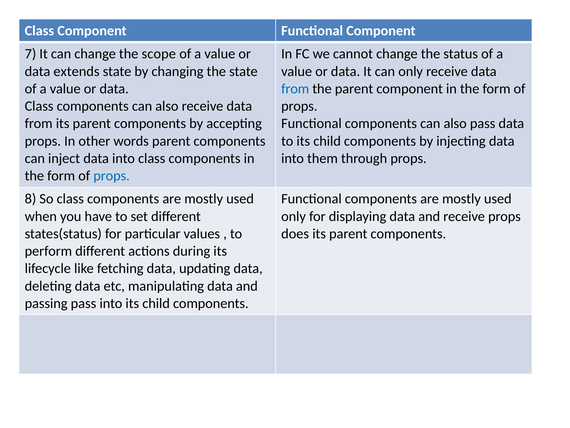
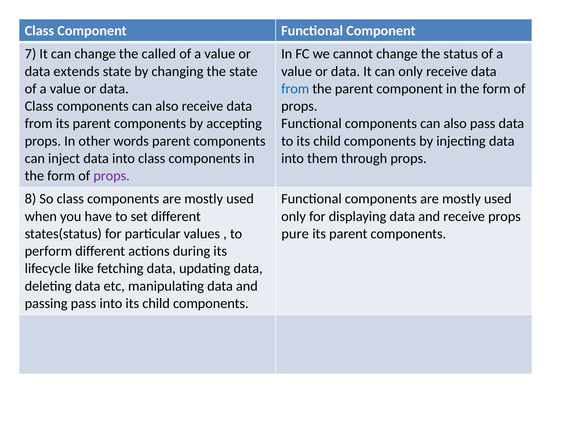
scope: scope -> called
props at (112, 176) colour: blue -> purple
does: does -> pure
